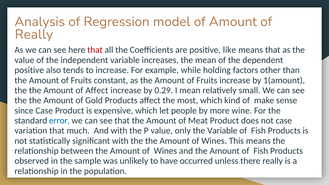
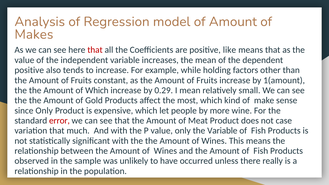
Really at (34, 34): Really -> Makes
of Affect: Affect -> Which
since Case: Case -> Only
error colour: blue -> red
